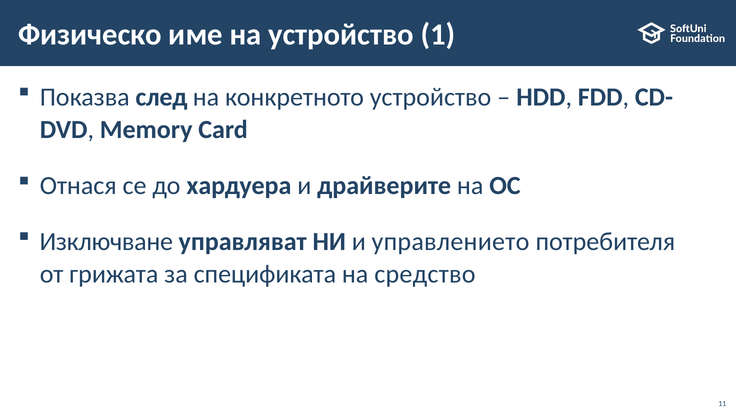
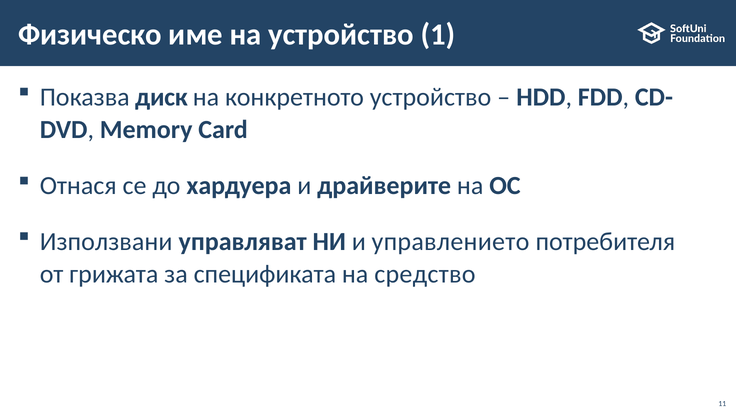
след: след -> диск
Изключване: Изключване -> Използвани
